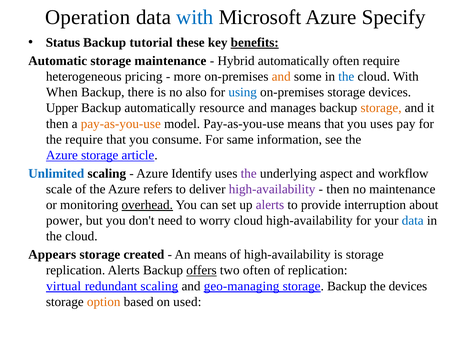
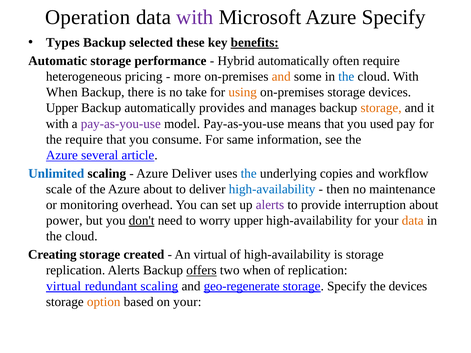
with at (195, 17) colour: blue -> purple
Status: Status -> Types
tutorial: tutorial -> selected
storage maintenance: maintenance -> performance
also: also -> take
using colour: blue -> orange
resource: resource -> provides
then at (57, 124): then -> with
pay-as-you-use at (121, 124) colour: orange -> purple
you uses: uses -> used
Azure storage: storage -> several
Azure Identify: Identify -> Deliver
the at (249, 174) colour: purple -> blue
aspect: aspect -> copies
Azure refers: refers -> about
high-availability at (272, 189) colour: purple -> blue
overhead underline: present -> none
don't underline: none -> present
worry cloud: cloud -> upper
data at (413, 221) colour: blue -> orange
Appears: Appears -> Creating
An means: means -> virtual
two often: often -> when
geo-managing: geo-managing -> geo-regenerate
storage Backup: Backup -> Specify
on used: used -> your
